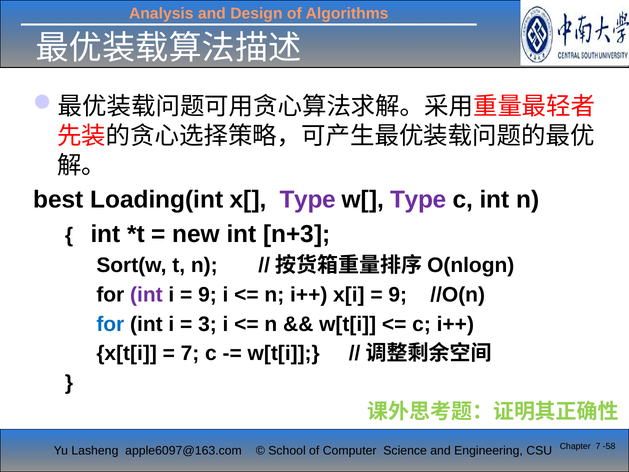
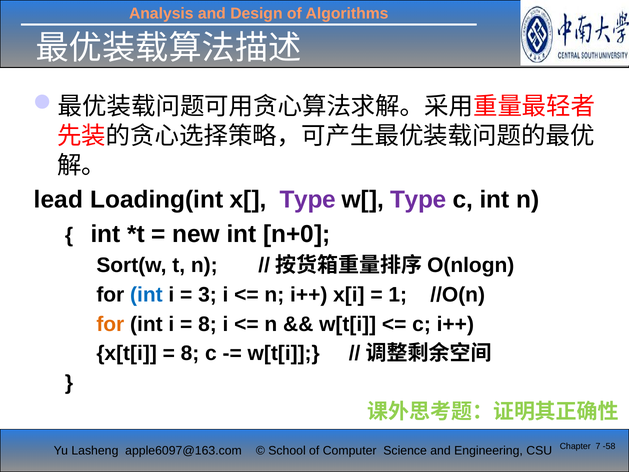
best: best -> lead
n+3: n+3 -> n+0
int at (146, 295) colour: purple -> blue
9 at (207, 295): 9 -> 3
9 at (398, 295): 9 -> 1
for at (110, 324) colour: blue -> orange
3 at (207, 324): 3 -> 8
7 at (190, 353): 7 -> 8
